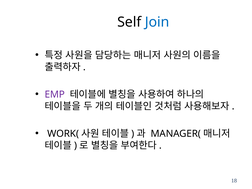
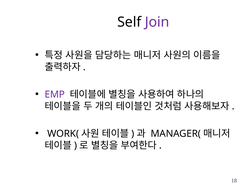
Join colour: blue -> purple
